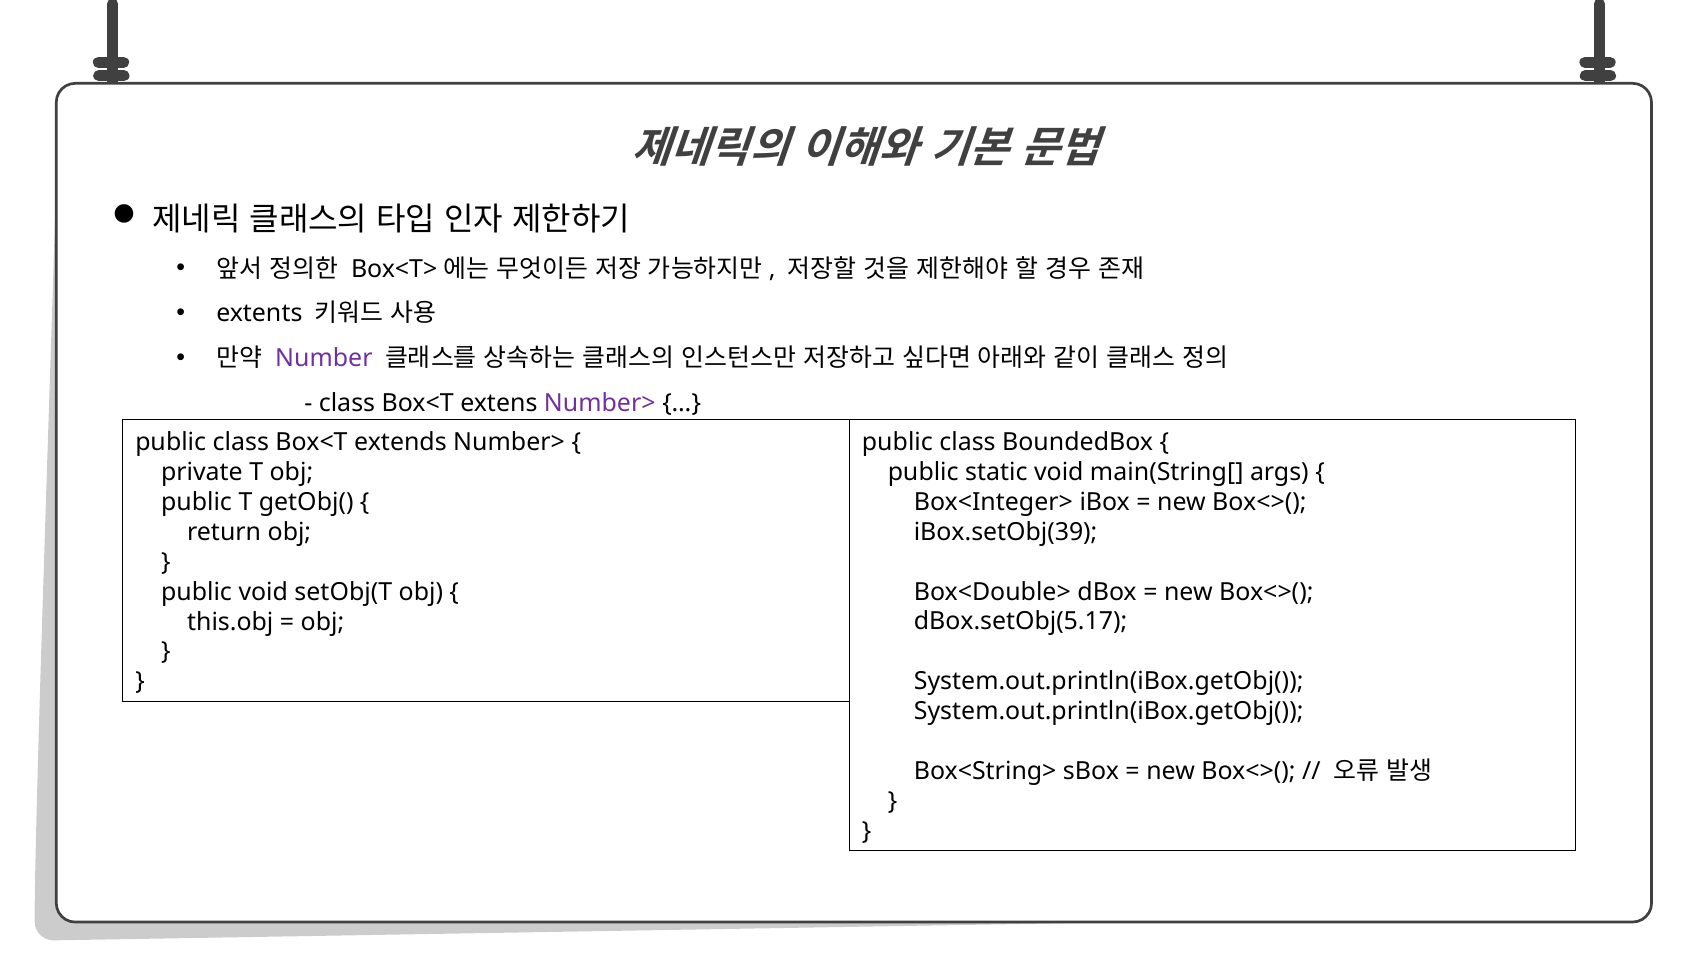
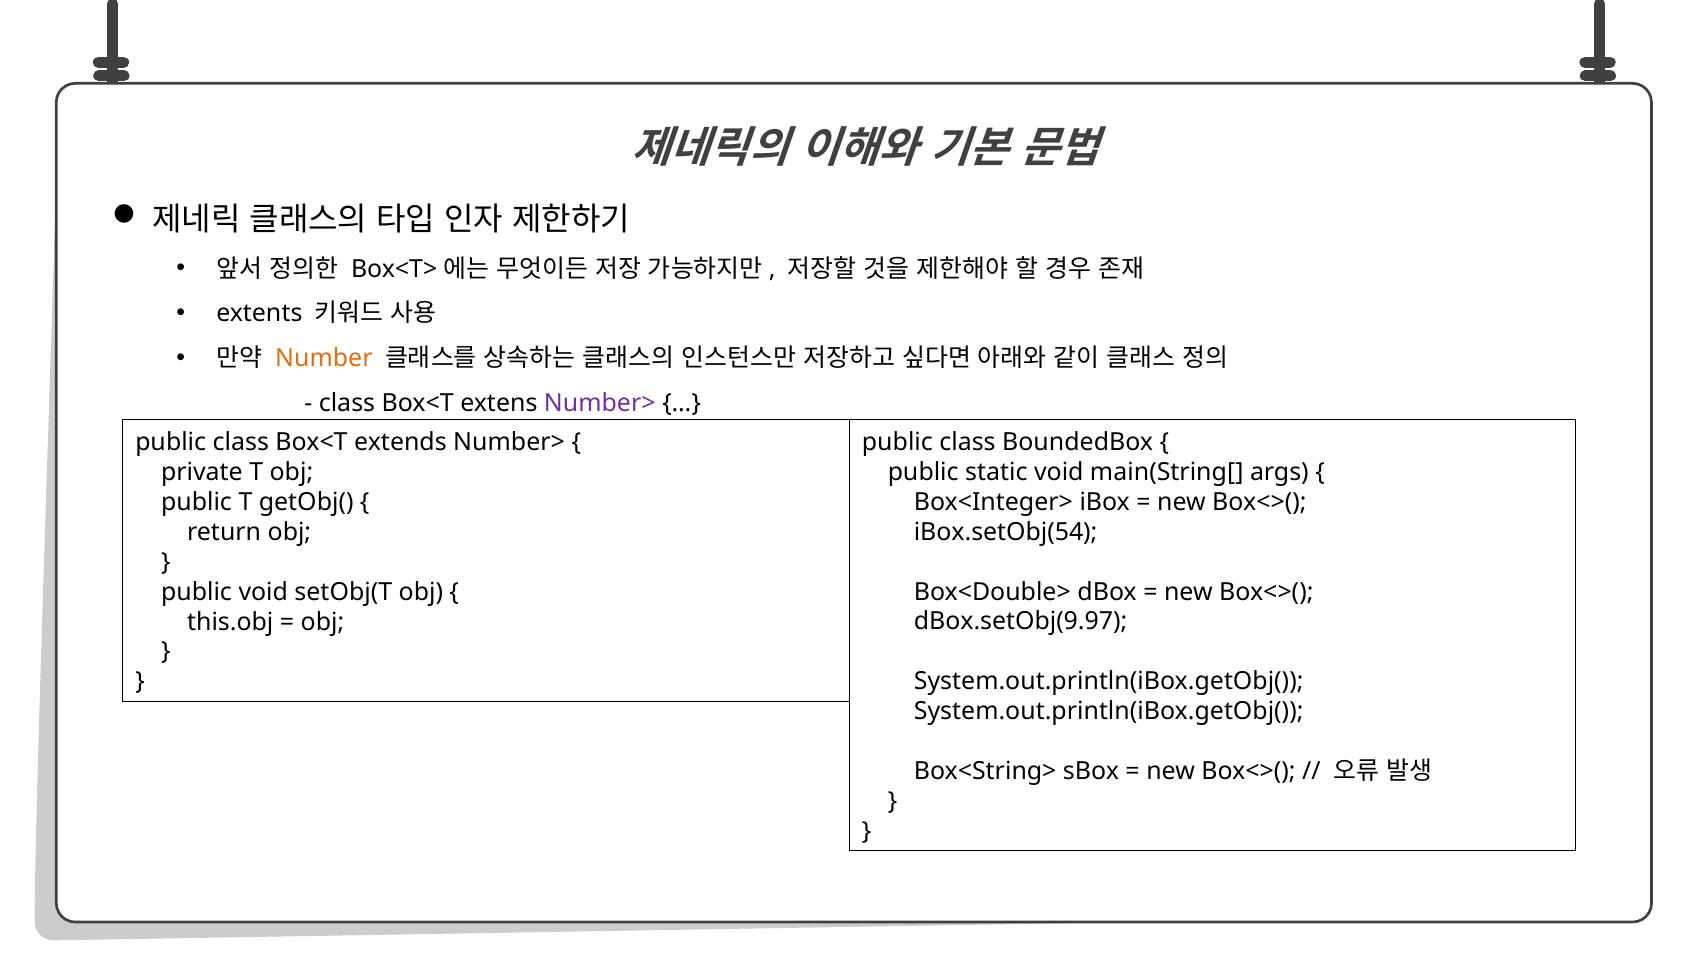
Number colour: purple -> orange
iBox.setObj(39: iBox.setObj(39 -> iBox.setObj(54
dBox.setObj(5.17: dBox.setObj(5.17 -> dBox.setObj(9.97
